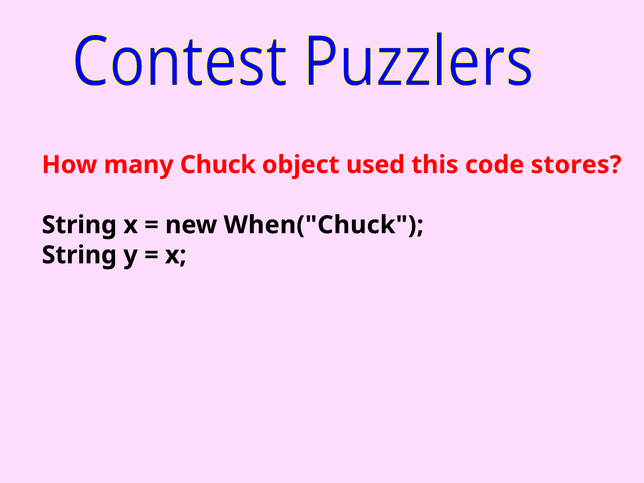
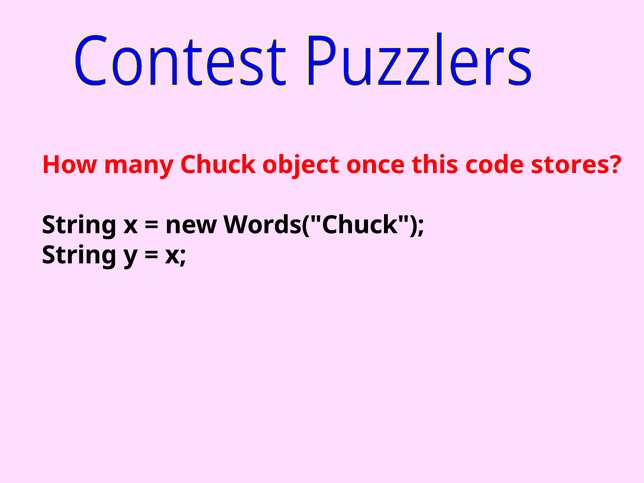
used: used -> once
When("Chuck: When("Chuck -> Words("Chuck
